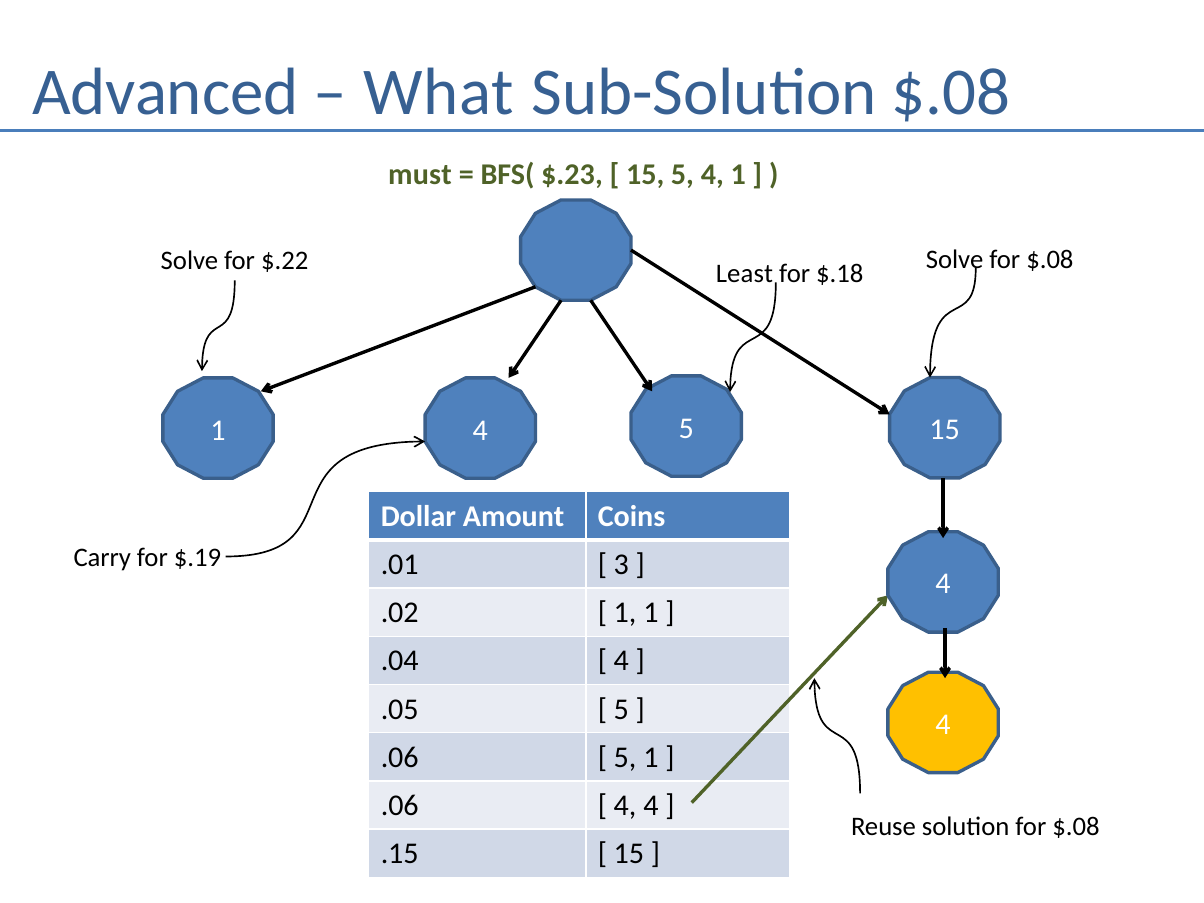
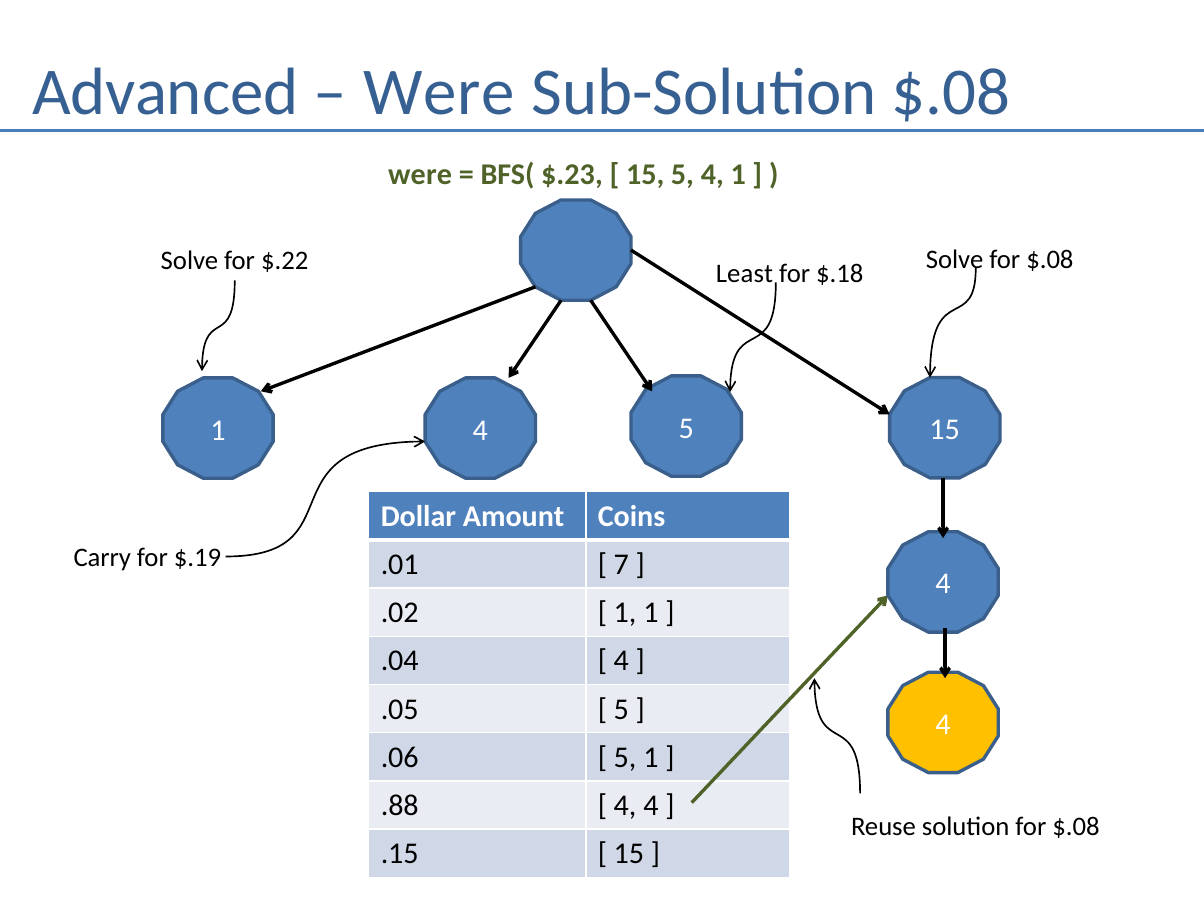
What at (439, 93): What -> Were
must at (420, 175): must -> were
3: 3 -> 7
.06 at (400, 806): .06 -> .88
